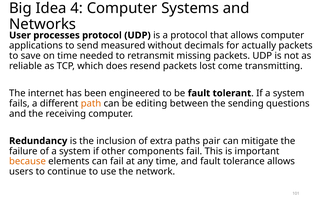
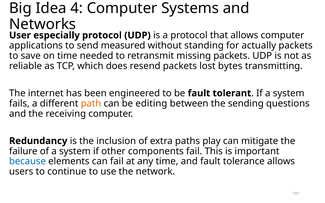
processes: processes -> especially
decimals: decimals -> standing
come: come -> bytes
pair: pair -> play
because colour: orange -> blue
